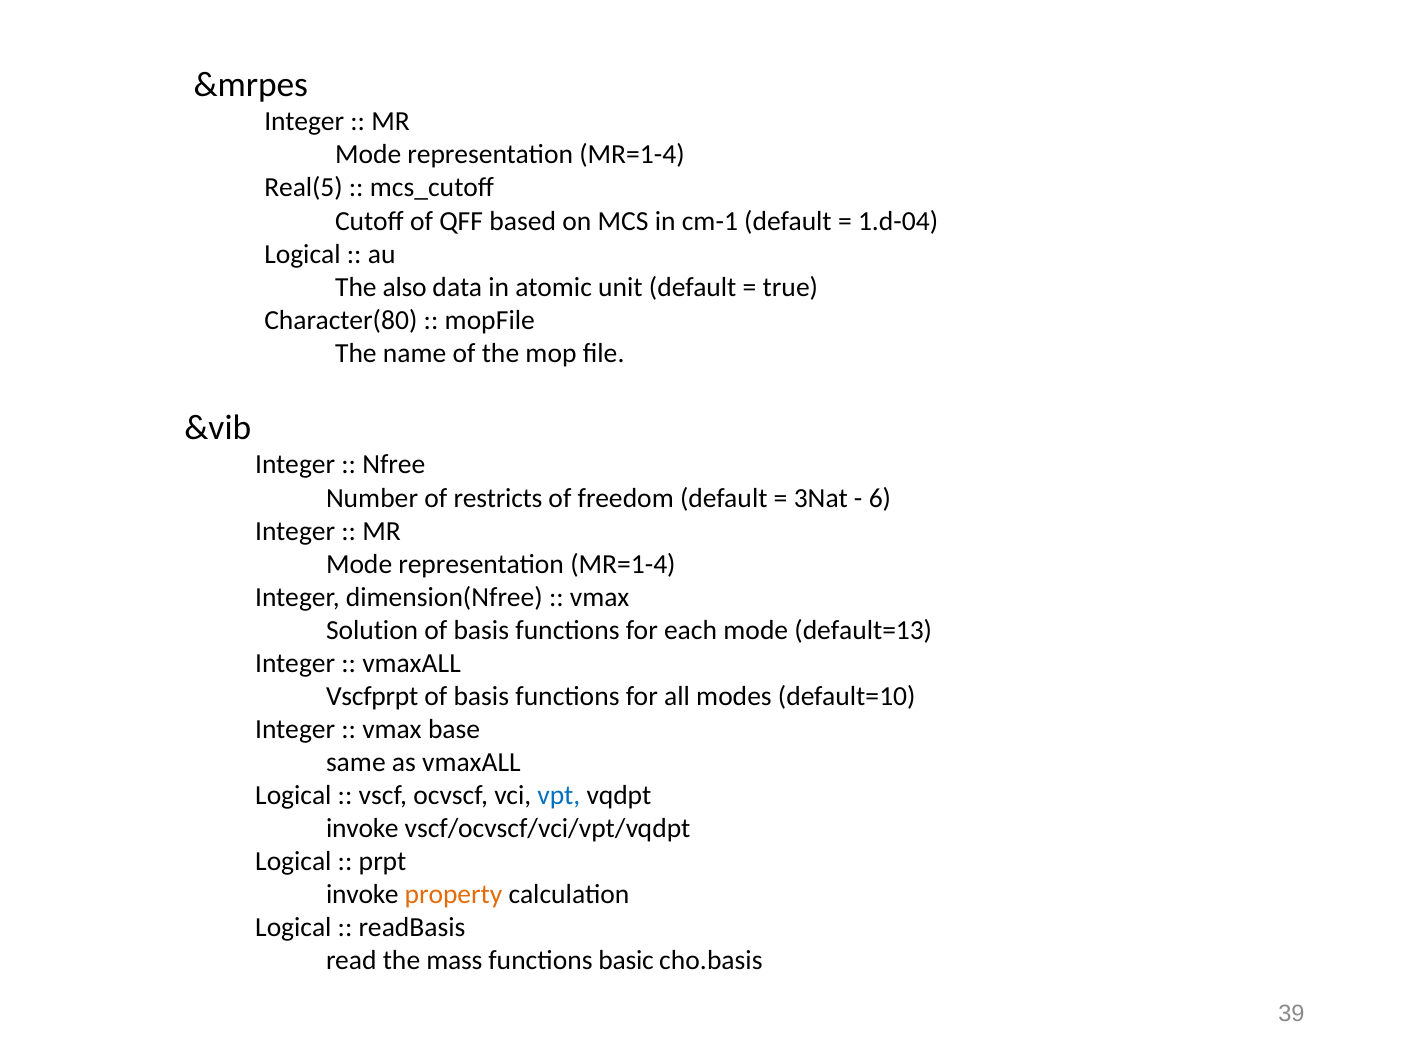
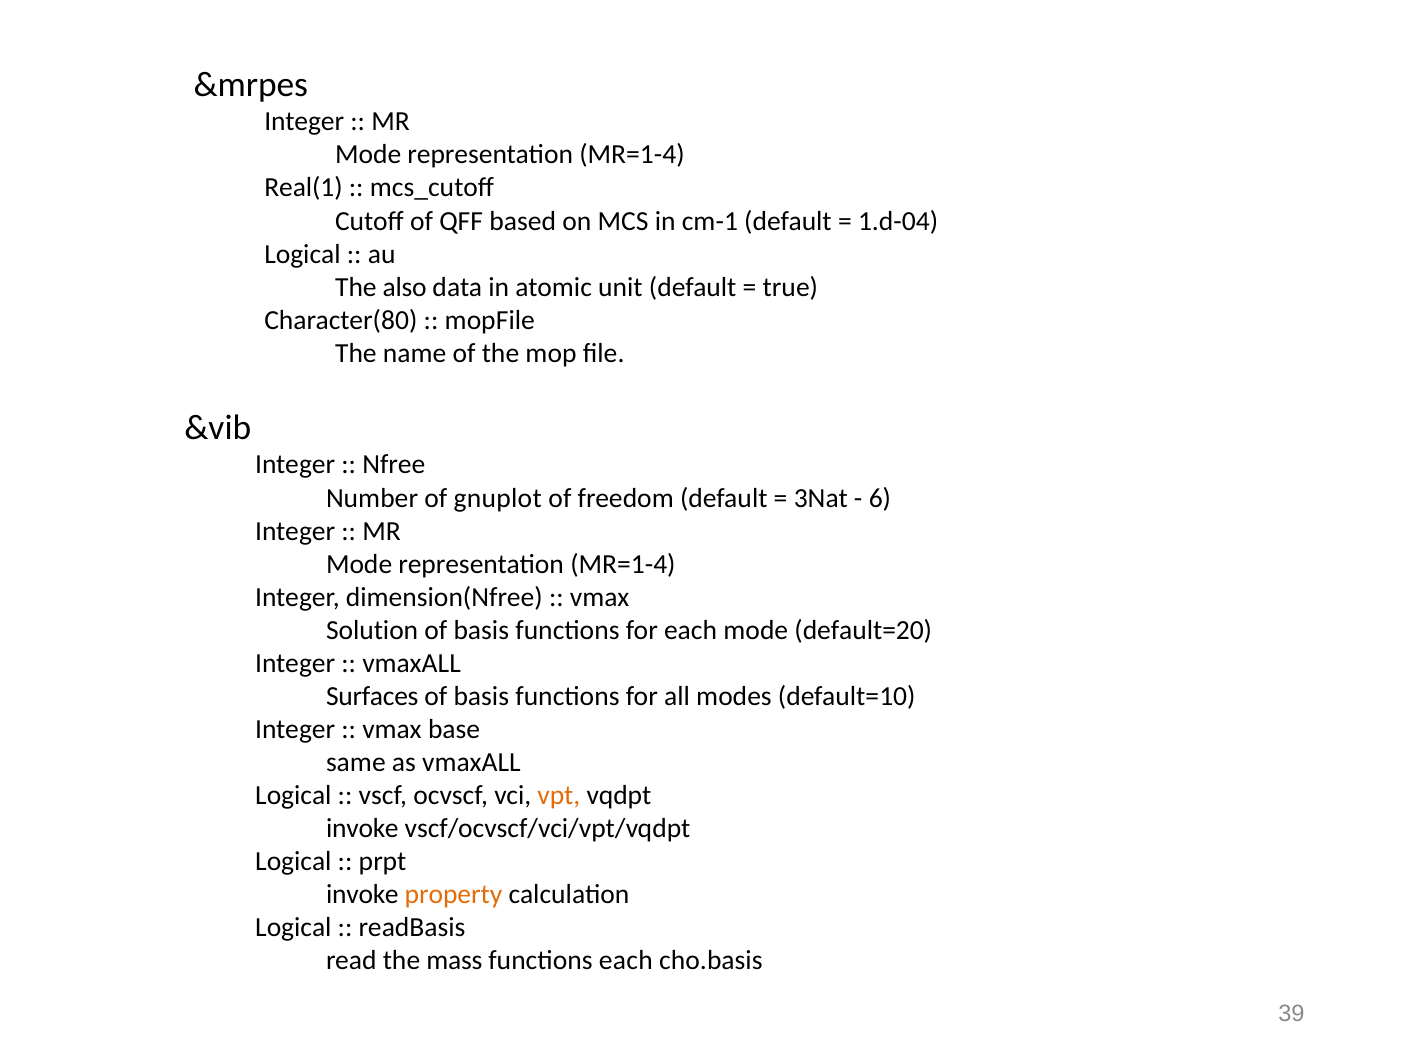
Real(5: Real(5 -> Real(1
restricts: restricts -> gnuplot
default=13: default=13 -> default=20
Vscfprpt: Vscfprpt -> Surfaces
vpt colour: blue -> orange
functions basic: basic -> each
